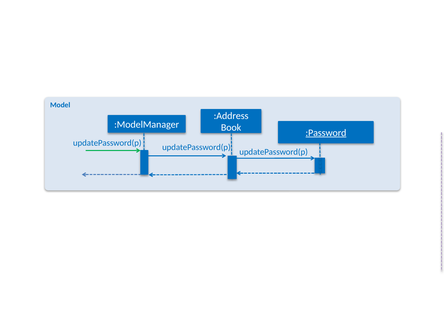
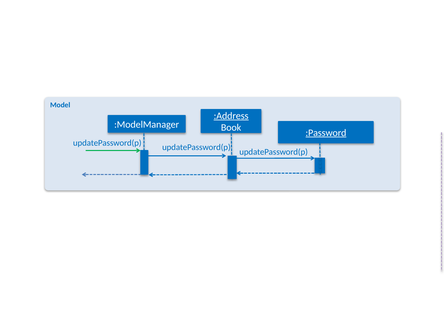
:Address underline: none -> present
